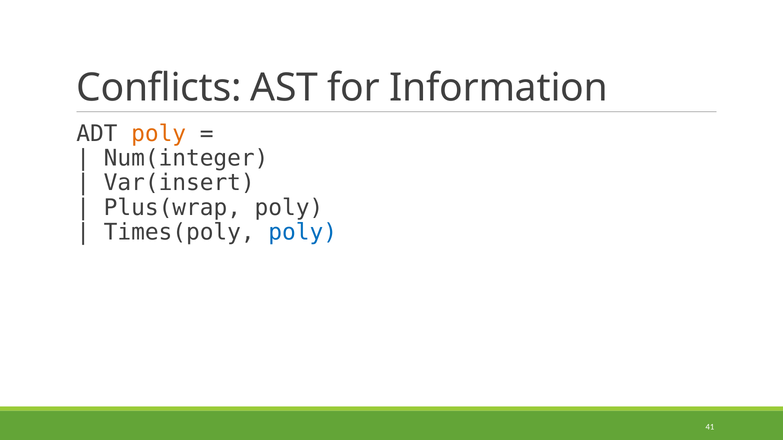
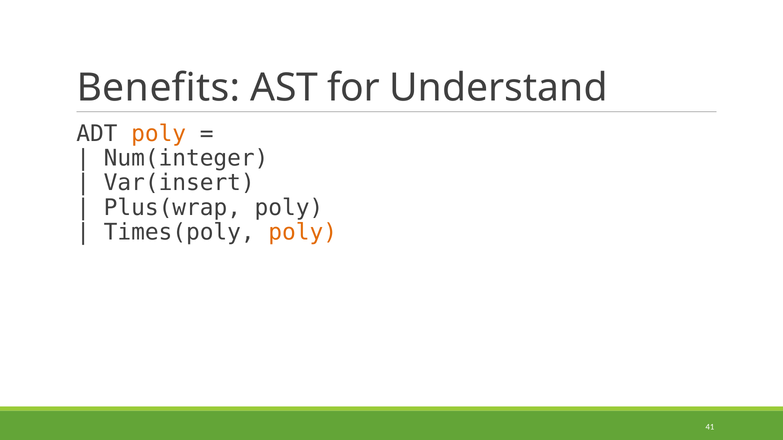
Conflicts: Conflicts -> Benefits
Information: Information -> Understand
poly at (303, 232) colour: blue -> orange
